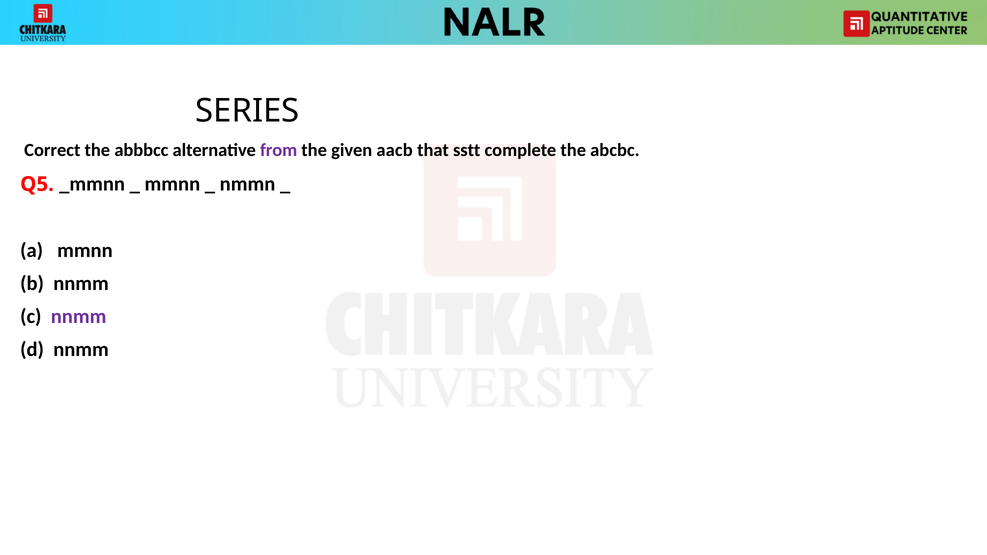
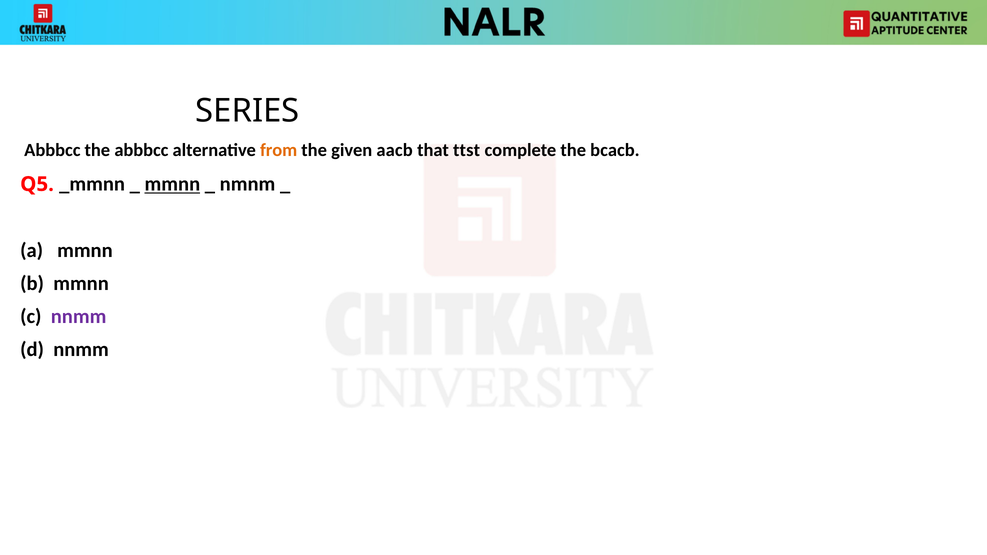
Correct at (52, 150): Correct -> Abbbcc
from colour: purple -> orange
sstt: sstt -> ttst
abcbc: abcbc -> bcacb
mmnn at (172, 184) underline: none -> present
nmmn: nmmn -> nmnm
b nnmm: nnmm -> mmnn
